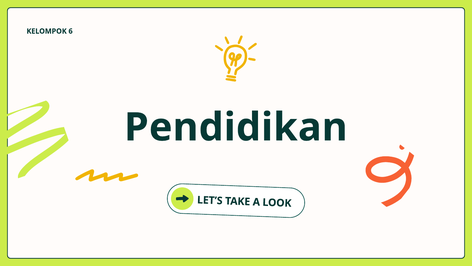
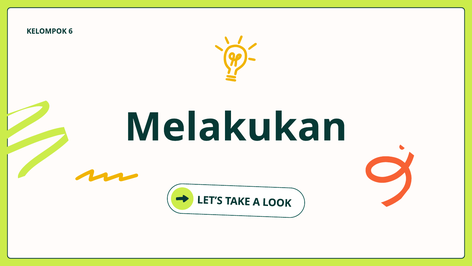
Pendidikan: Pendidikan -> Melakukan
